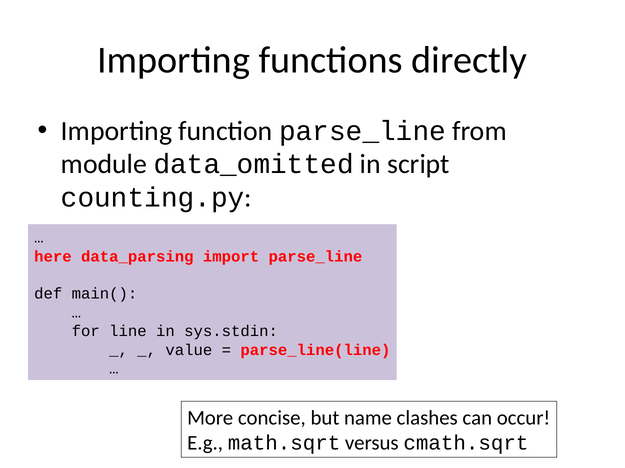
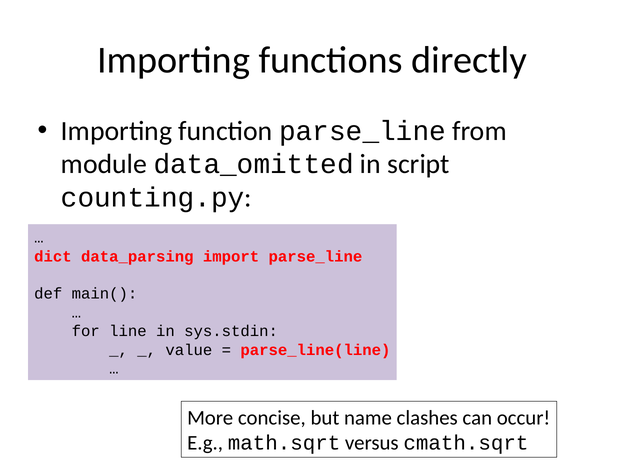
here: here -> dict
